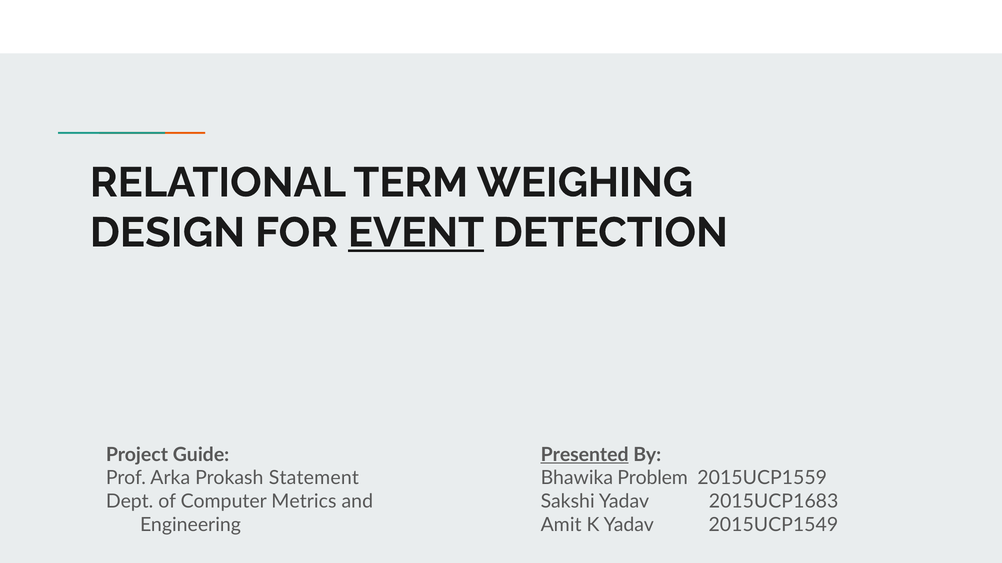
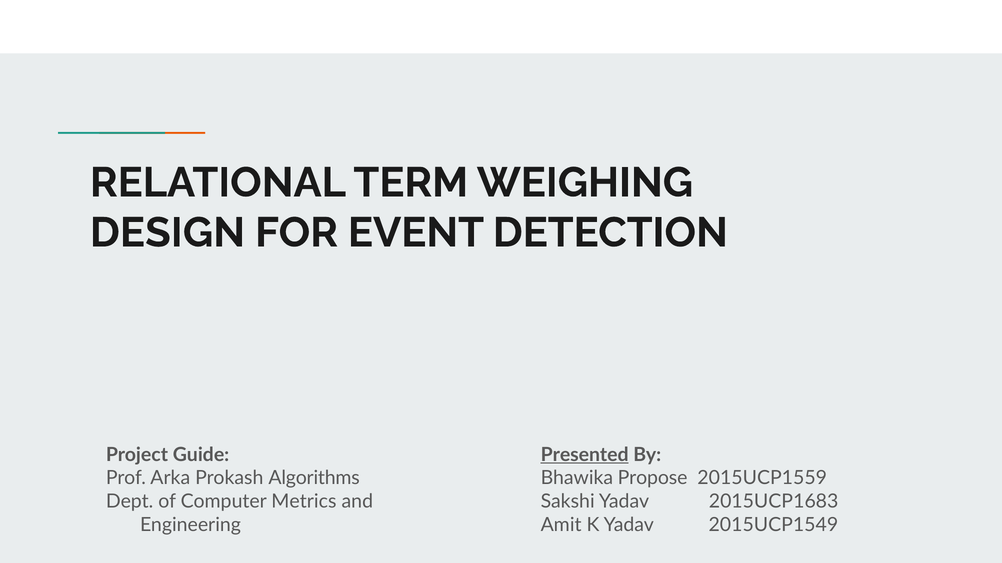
EVENT underline: present -> none
Statement: Statement -> Algorithms
Problem: Problem -> Propose
